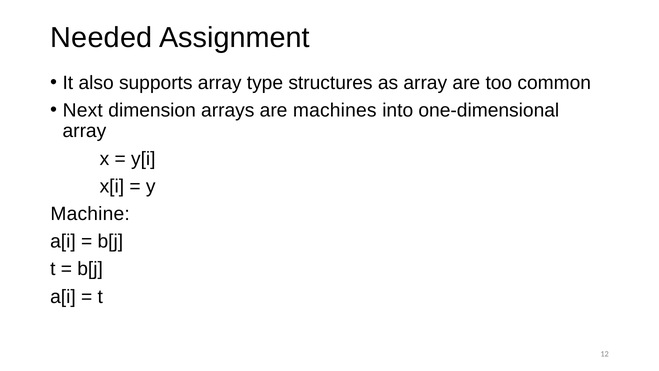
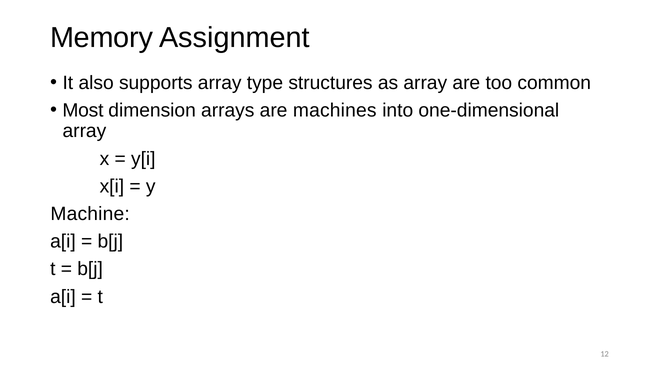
Needed: Needed -> Memory
Next: Next -> Most
